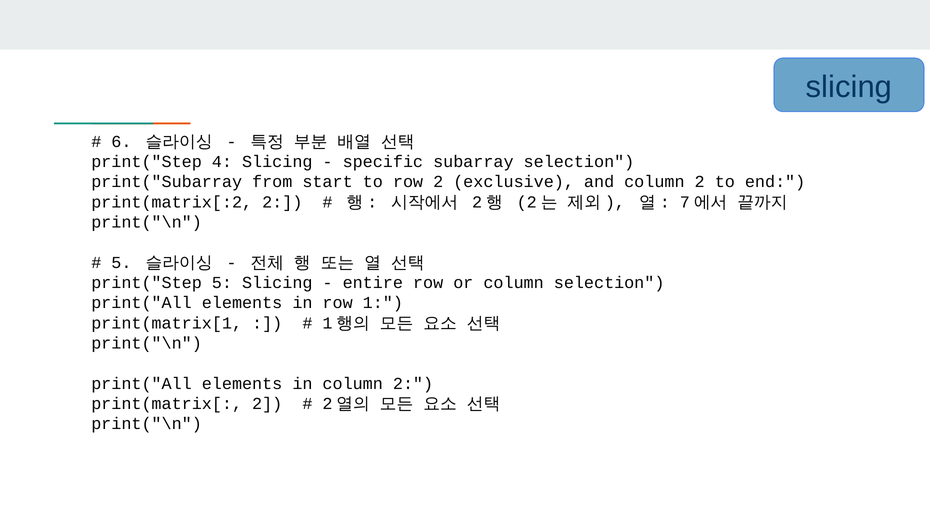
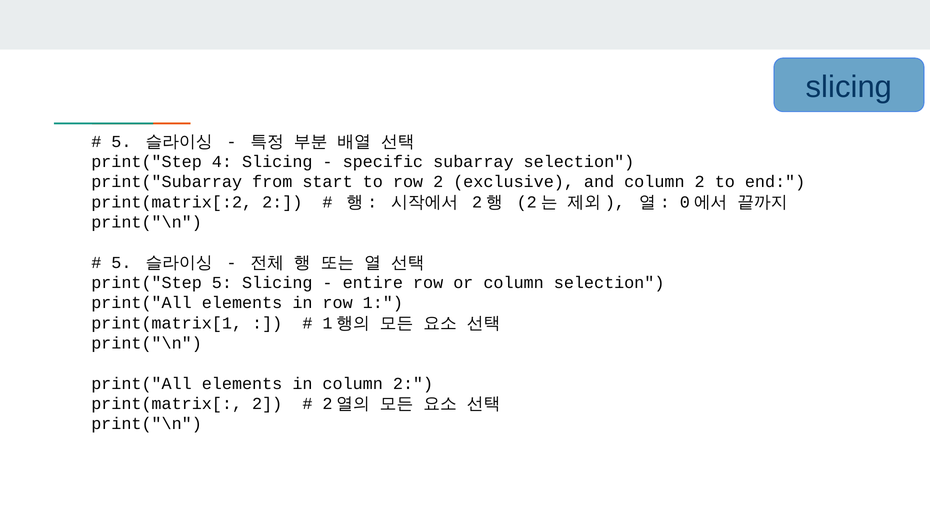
6 at (121, 142): 6 -> 5
7: 7 -> 0
